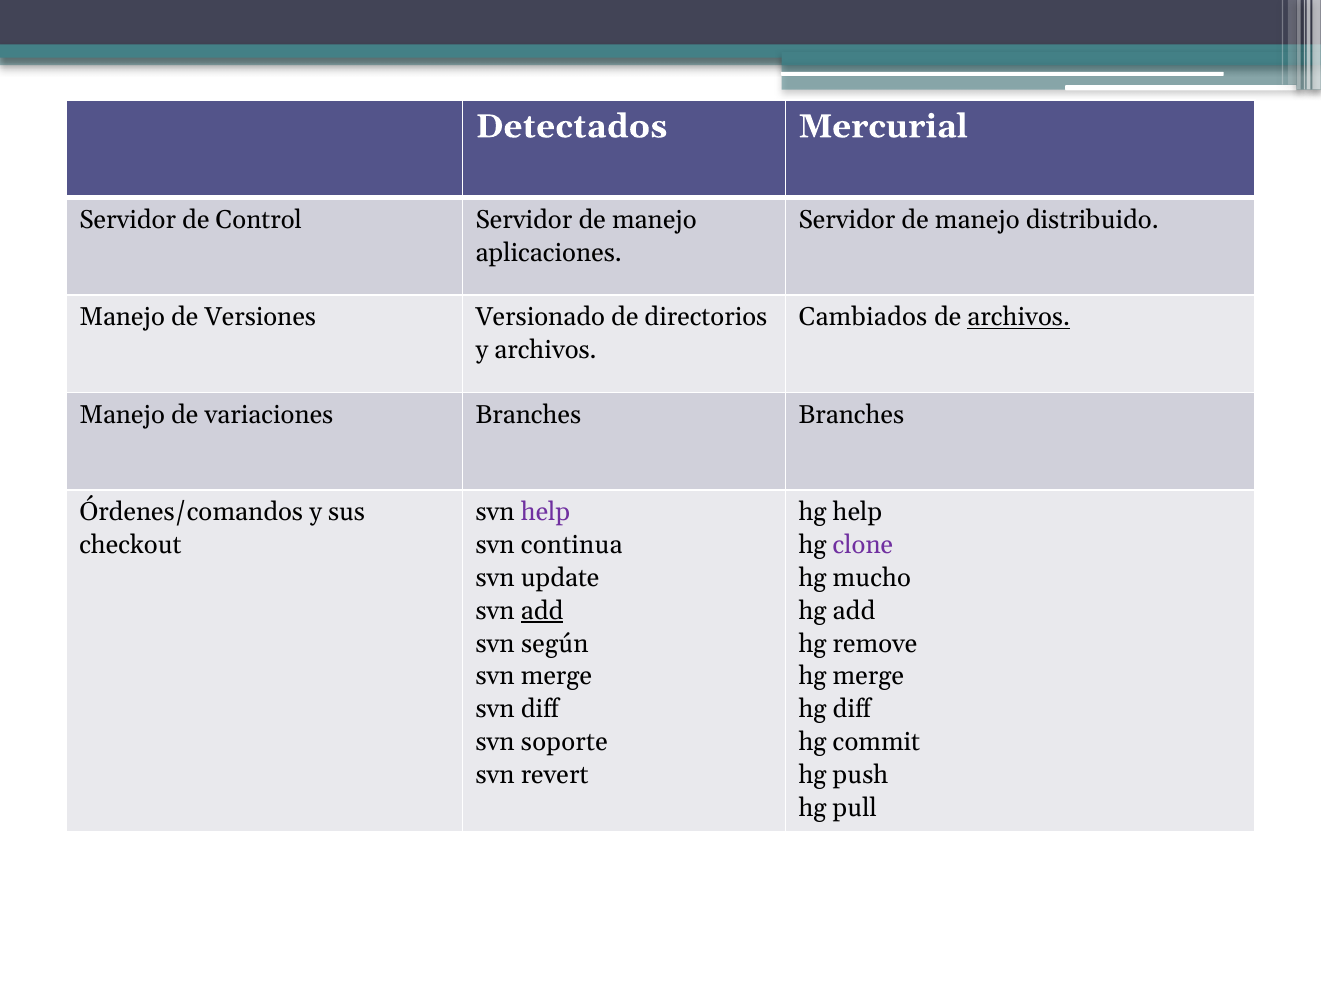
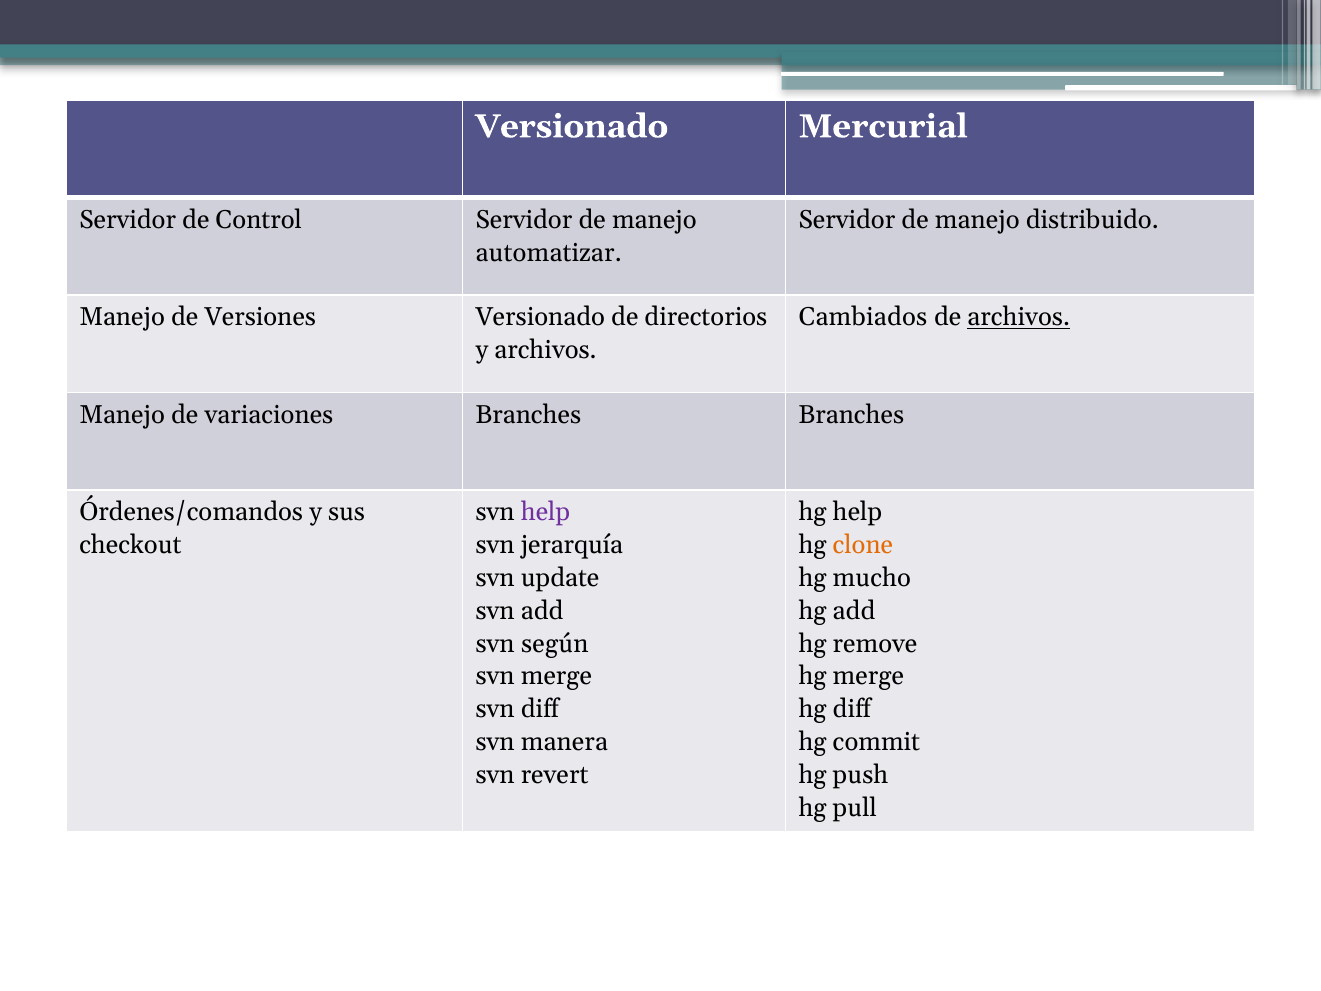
Detectados at (571, 126): Detectados -> Versionado
aplicaciones: aplicaciones -> automatizar
continua: continua -> jerarquía
clone colour: purple -> orange
add at (542, 611) underline: present -> none
soporte: soporte -> manera
